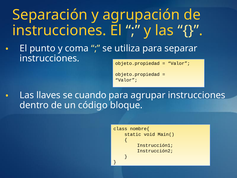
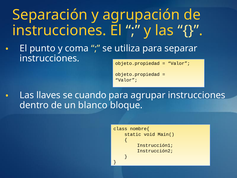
código: código -> blanco
